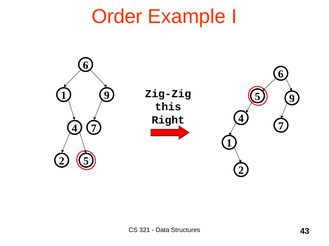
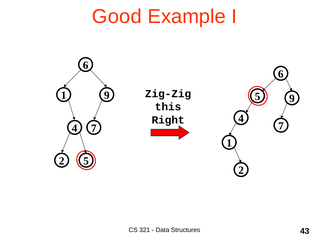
Order: Order -> Good
